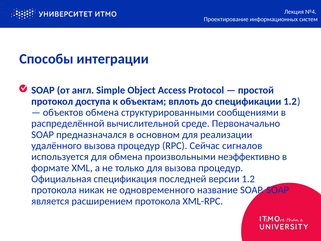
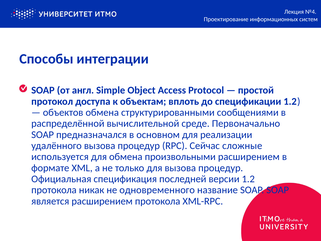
сигналов: сигналов -> сложные
произвольными неэффективно: неэффективно -> расширением
